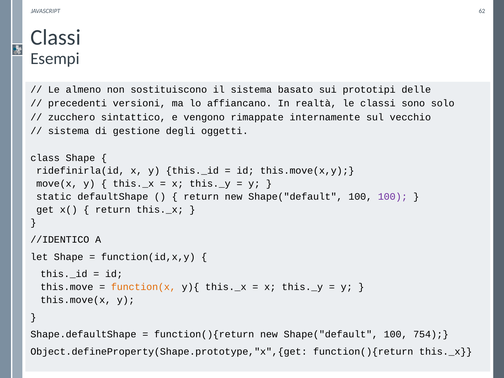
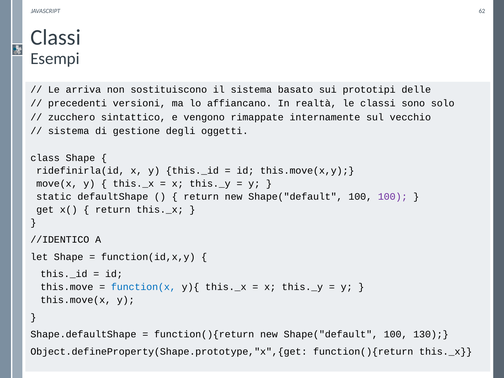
almeno: almeno -> arriva
function(x colour: orange -> blue
754: 754 -> 130
